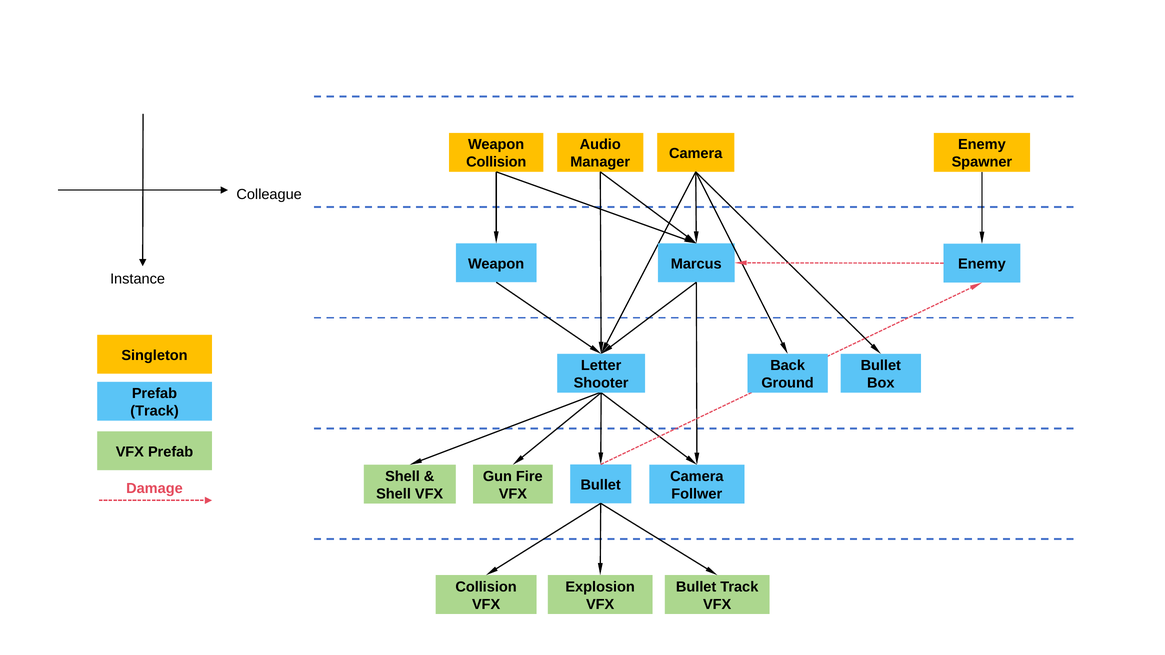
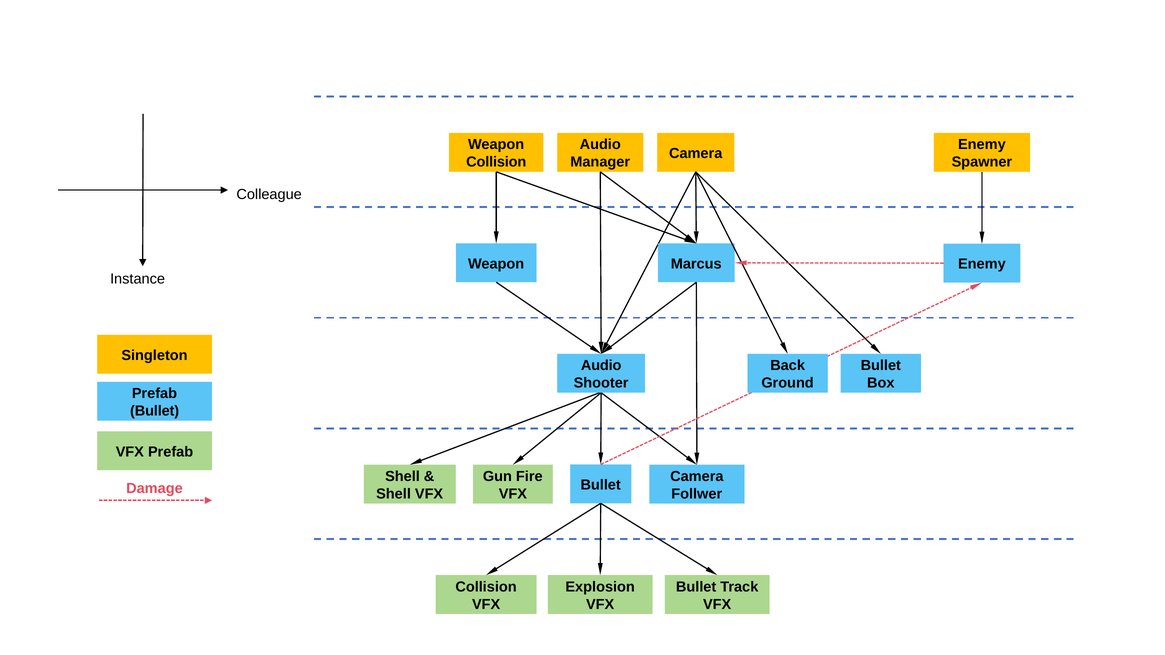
Letter at (601, 366): Letter -> Audio
Track at (155, 411): Track -> Bullet
